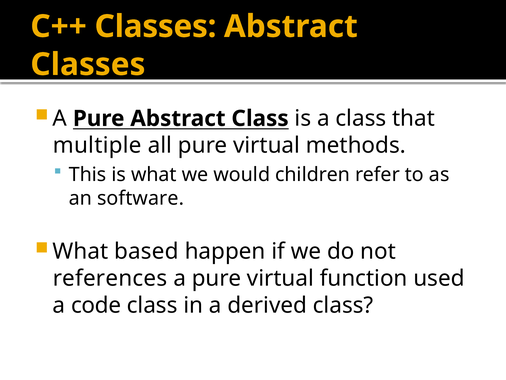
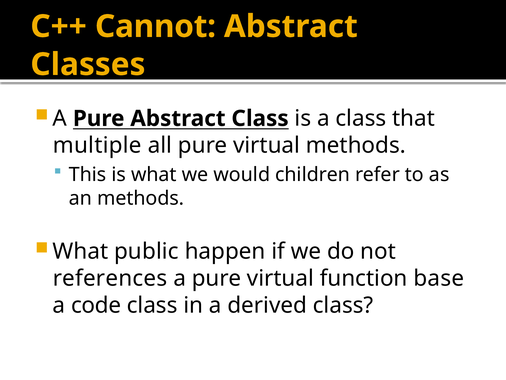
C++ Classes: Classes -> Cannot
an software: software -> methods
based: based -> public
used: used -> base
